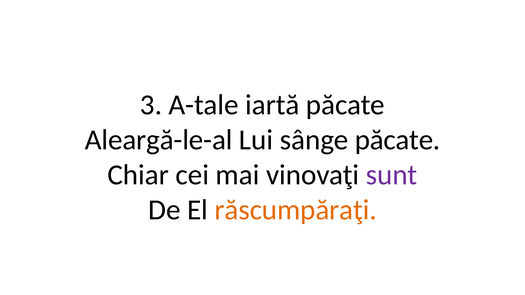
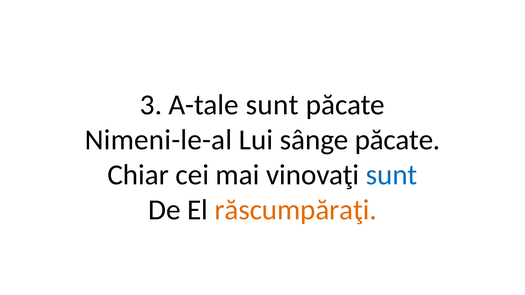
A-tale iartă: iartă -> sunt
Aleargă-le-al: Aleargă-le-al -> Nimeni-le-al
sunt at (392, 175) colour: purple -> blue
